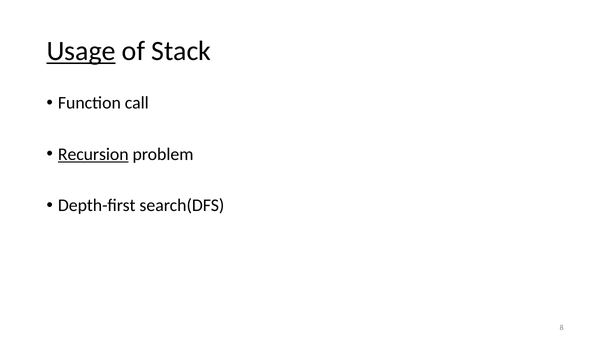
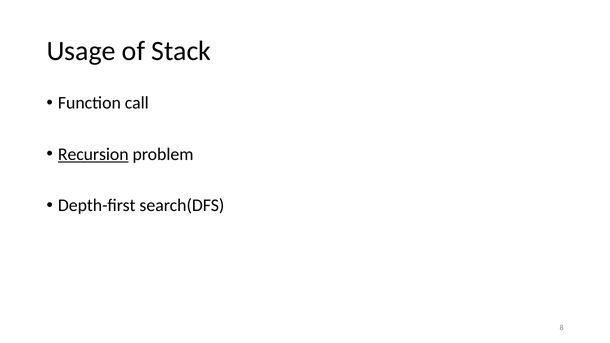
Usage underline: present -> none
